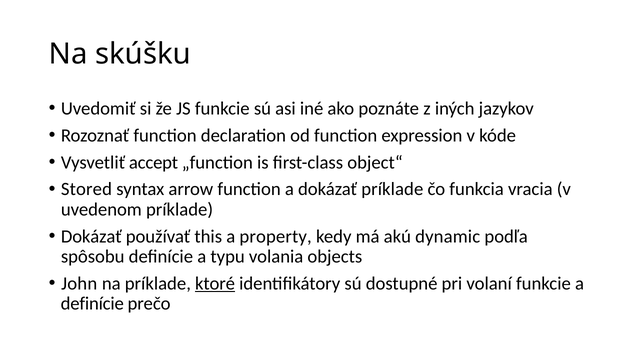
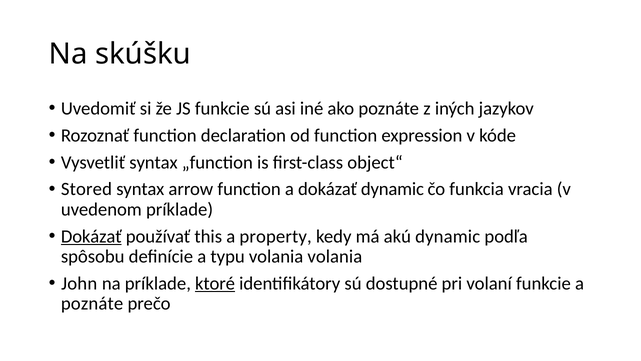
Vysvetliť accept: accept -> syntax
dokázať príklade: príklade -> dynamic
Dokázať at (91, 236) underline: none -> present
volania objects: objects -> volania
definície at (92, 303): definície -> poznáte
